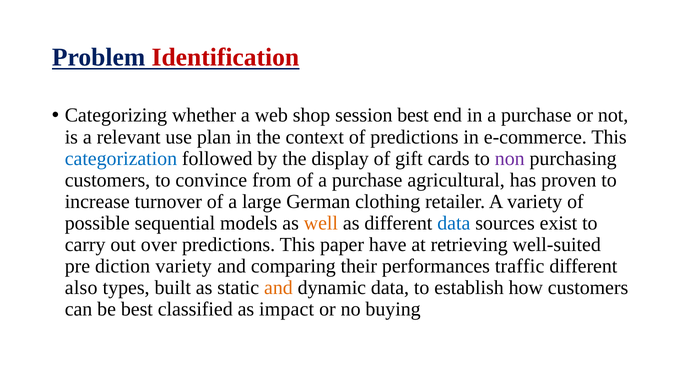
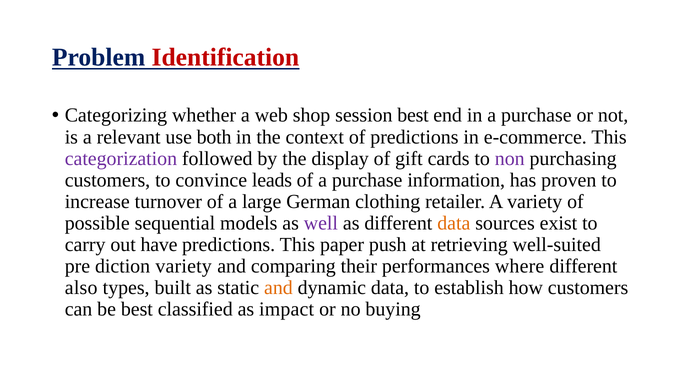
plan: plan -> both
categorization colour: blue -> purple
from: from -> leads
agricultural: agricultural -> information
well colour: orange -> purple
data at (454, 223) colour: blue -> orange
over: over -> have
have: have -> push
traffic: traffic -> where
